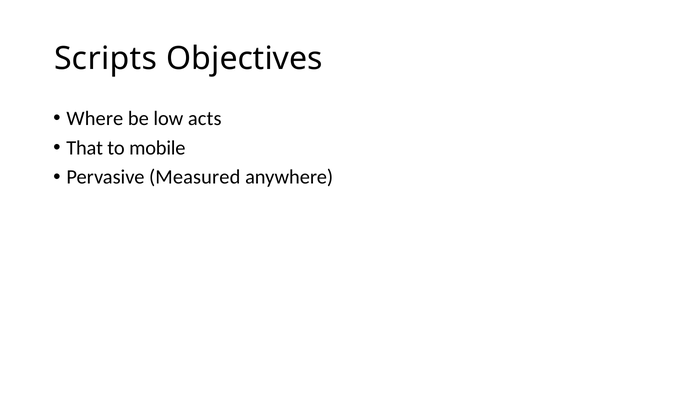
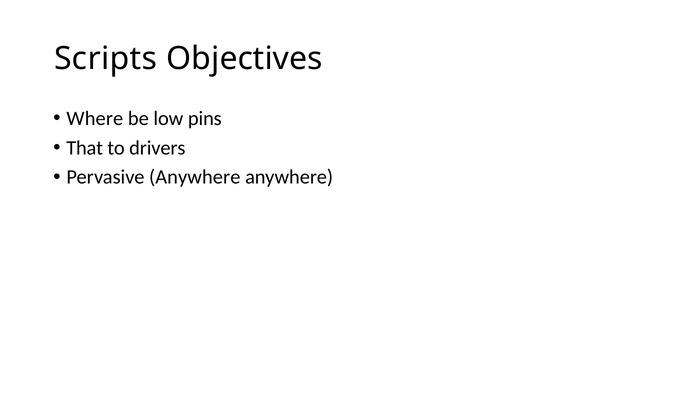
acts: acts -> pins
mobile: mobile -> drivers
Pervasive Measured: Measured -> Anywhere
